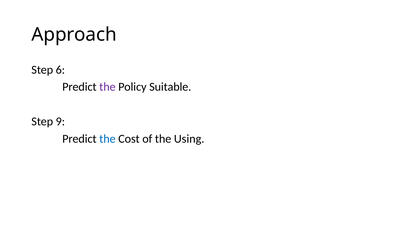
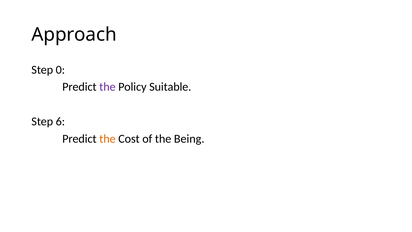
6: 6 -> 0
9: 9 -> 6
the at (107, 139) colour: blue -> orange
Using: Using -> Being
